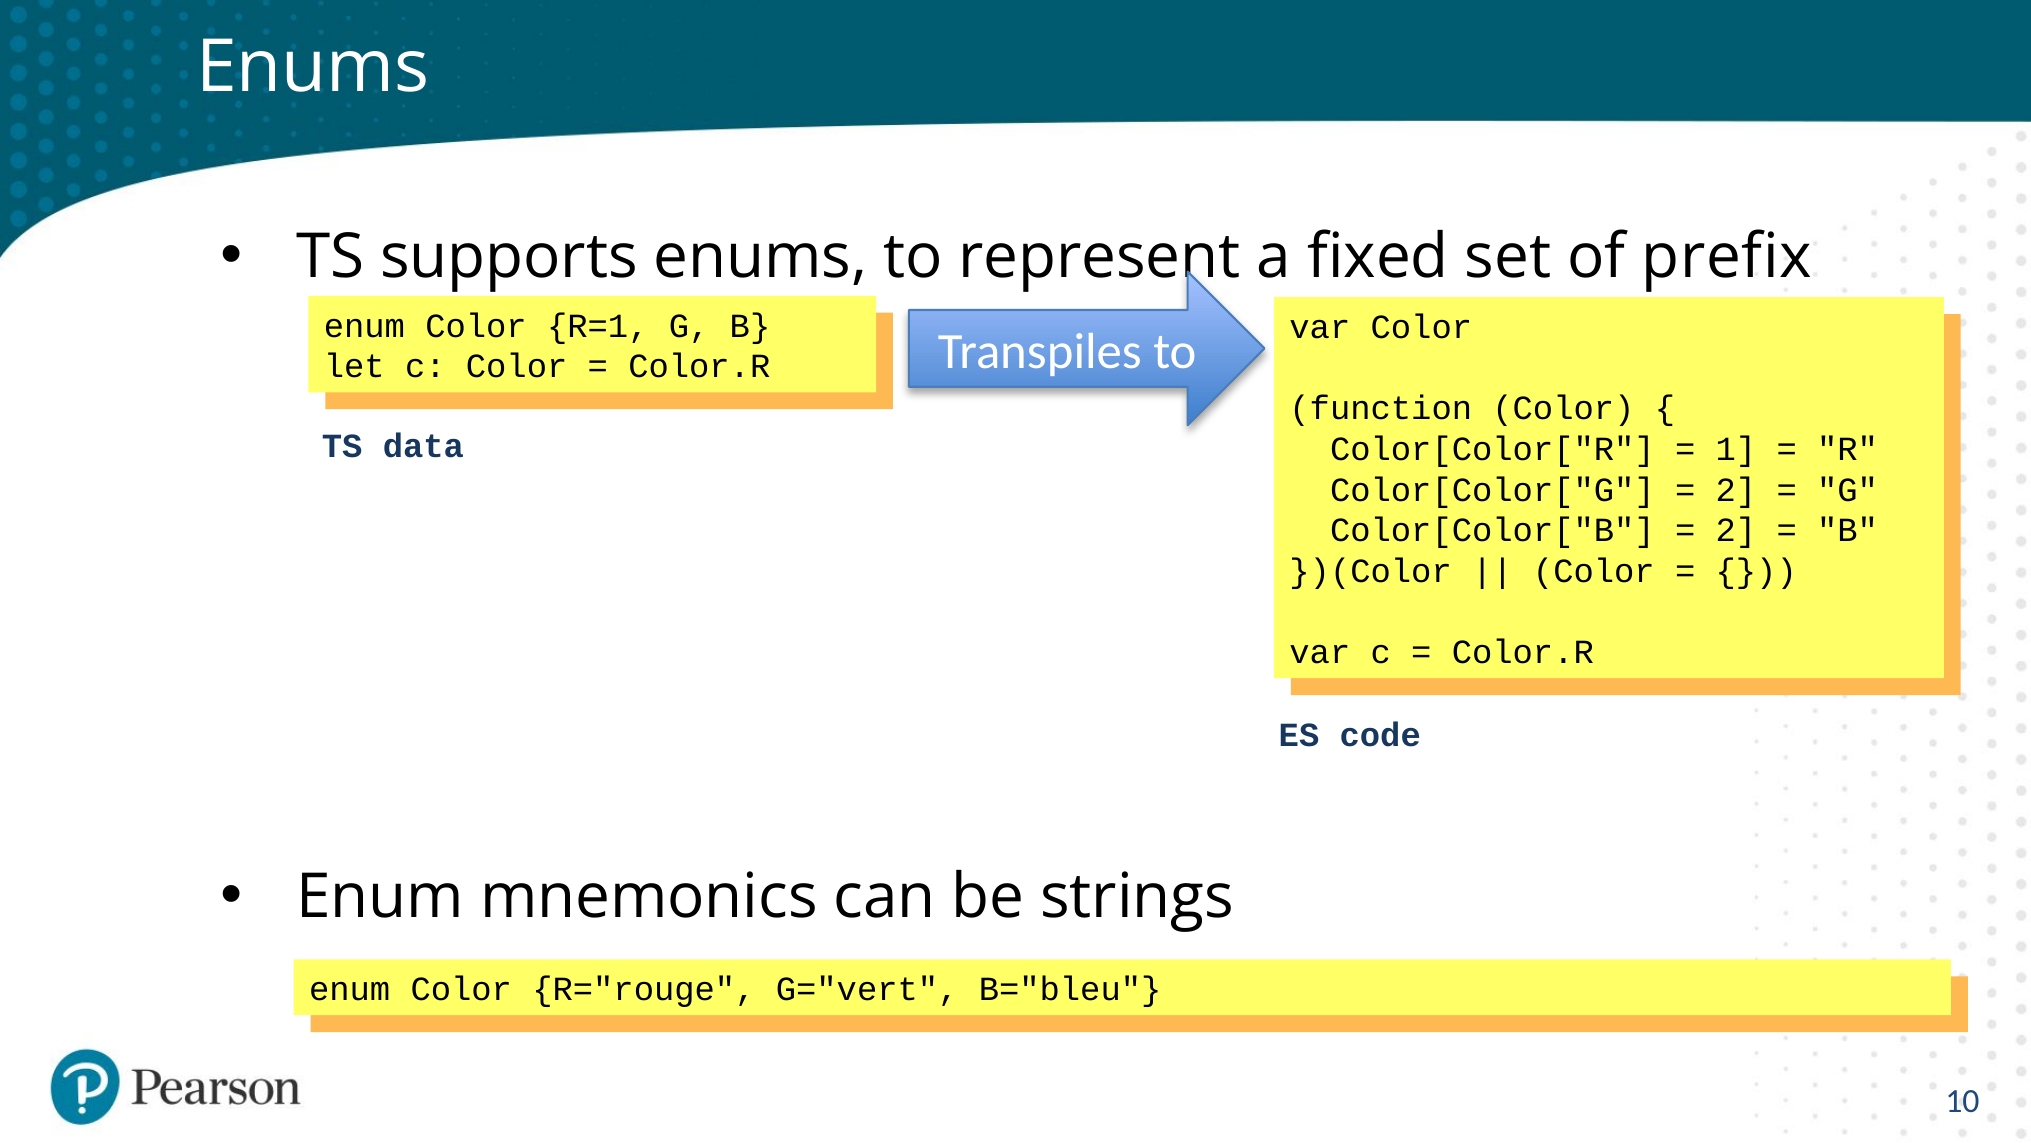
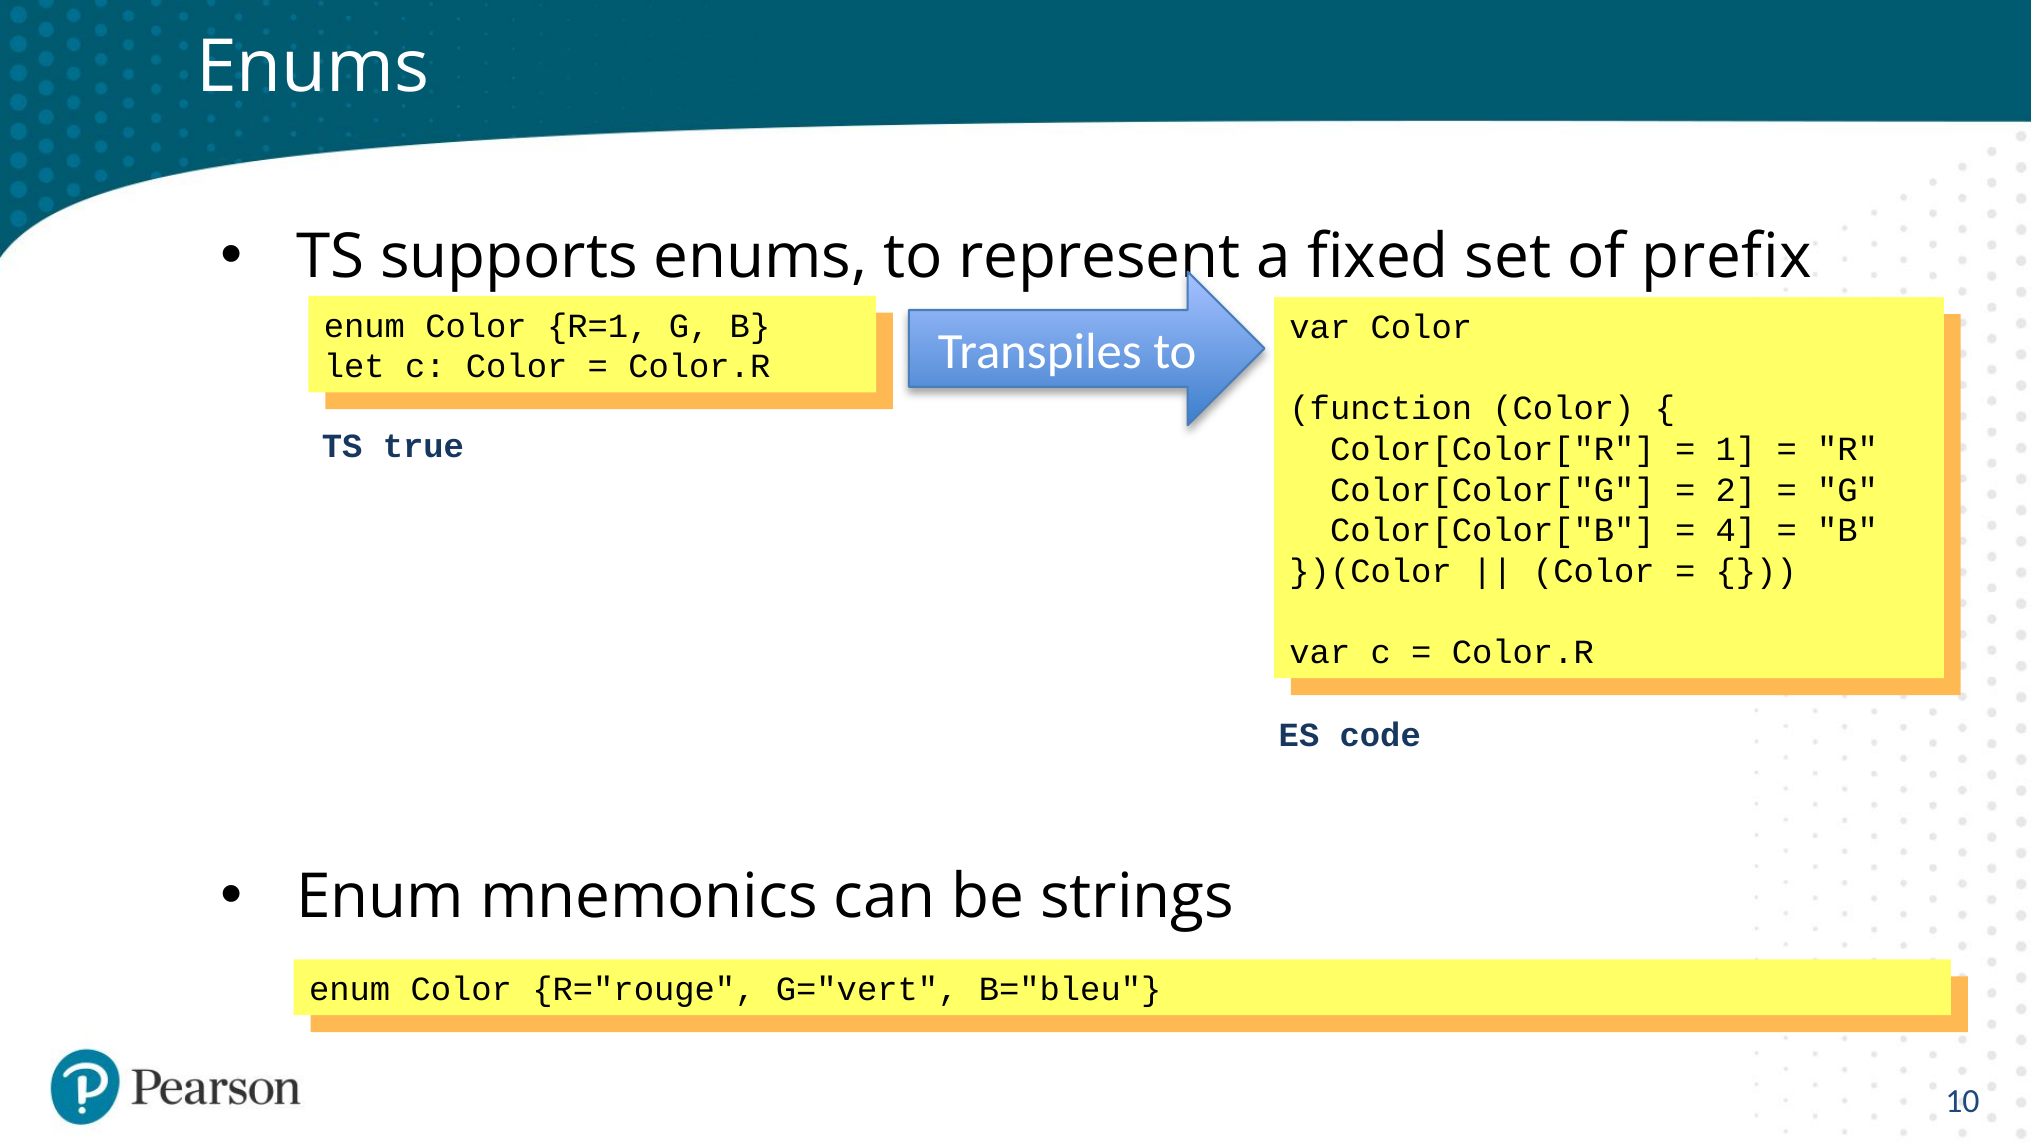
data: data -> true
2 at (1736, 530): 2 -> 4
